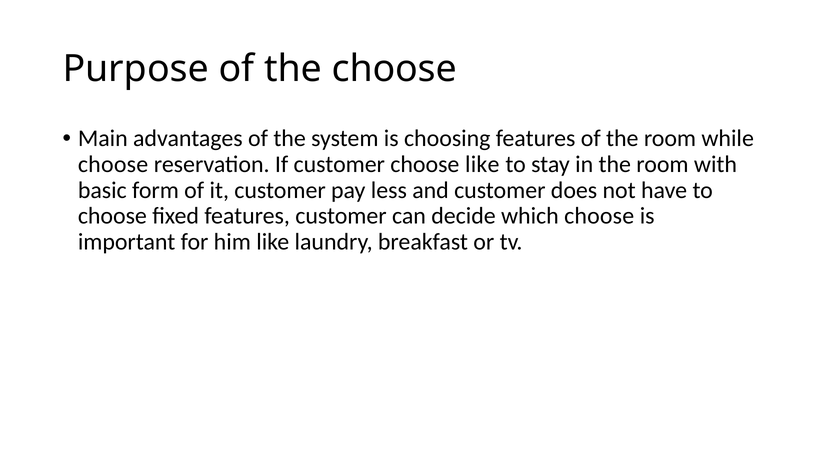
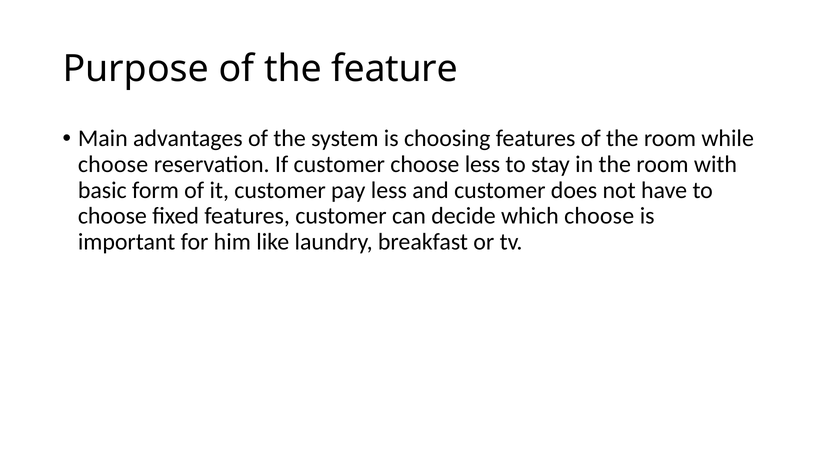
the choose: choose -> feature
choose like: like -> less
